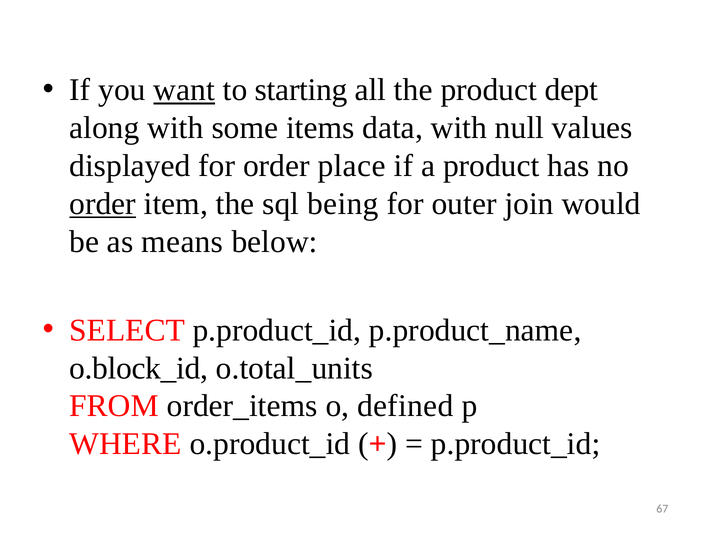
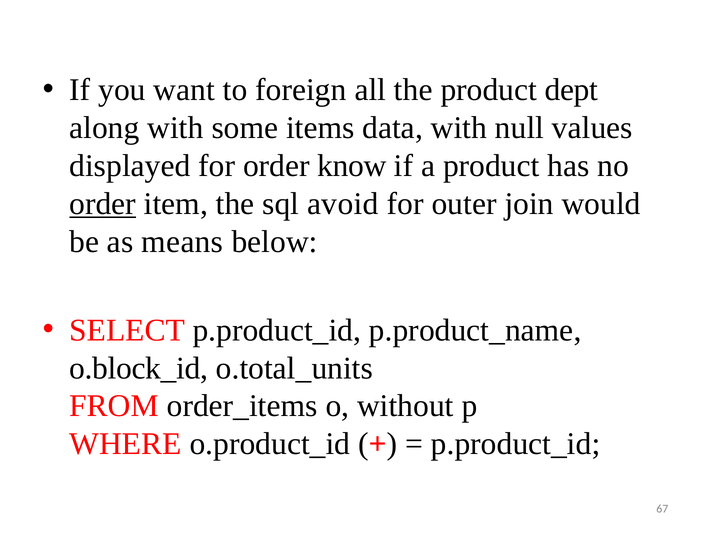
want underline: present -> none
starting: starting -> foreign
place: place -> know
being: being -> avoid
defined: defined -> without
